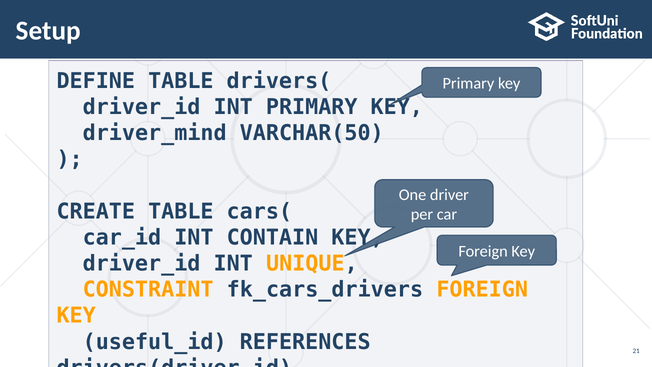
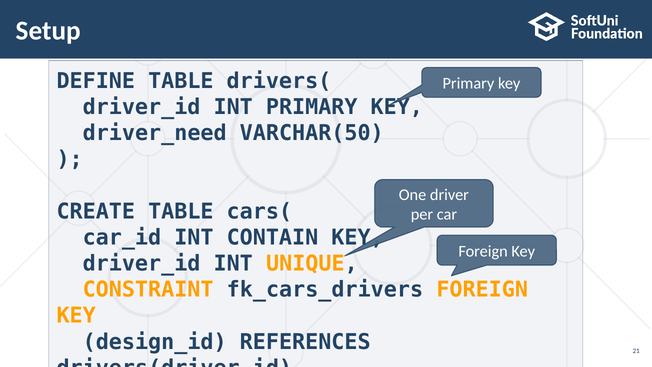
driver_mind: driver_mind -> driver_need
useful_id: useful_id -> design_id
